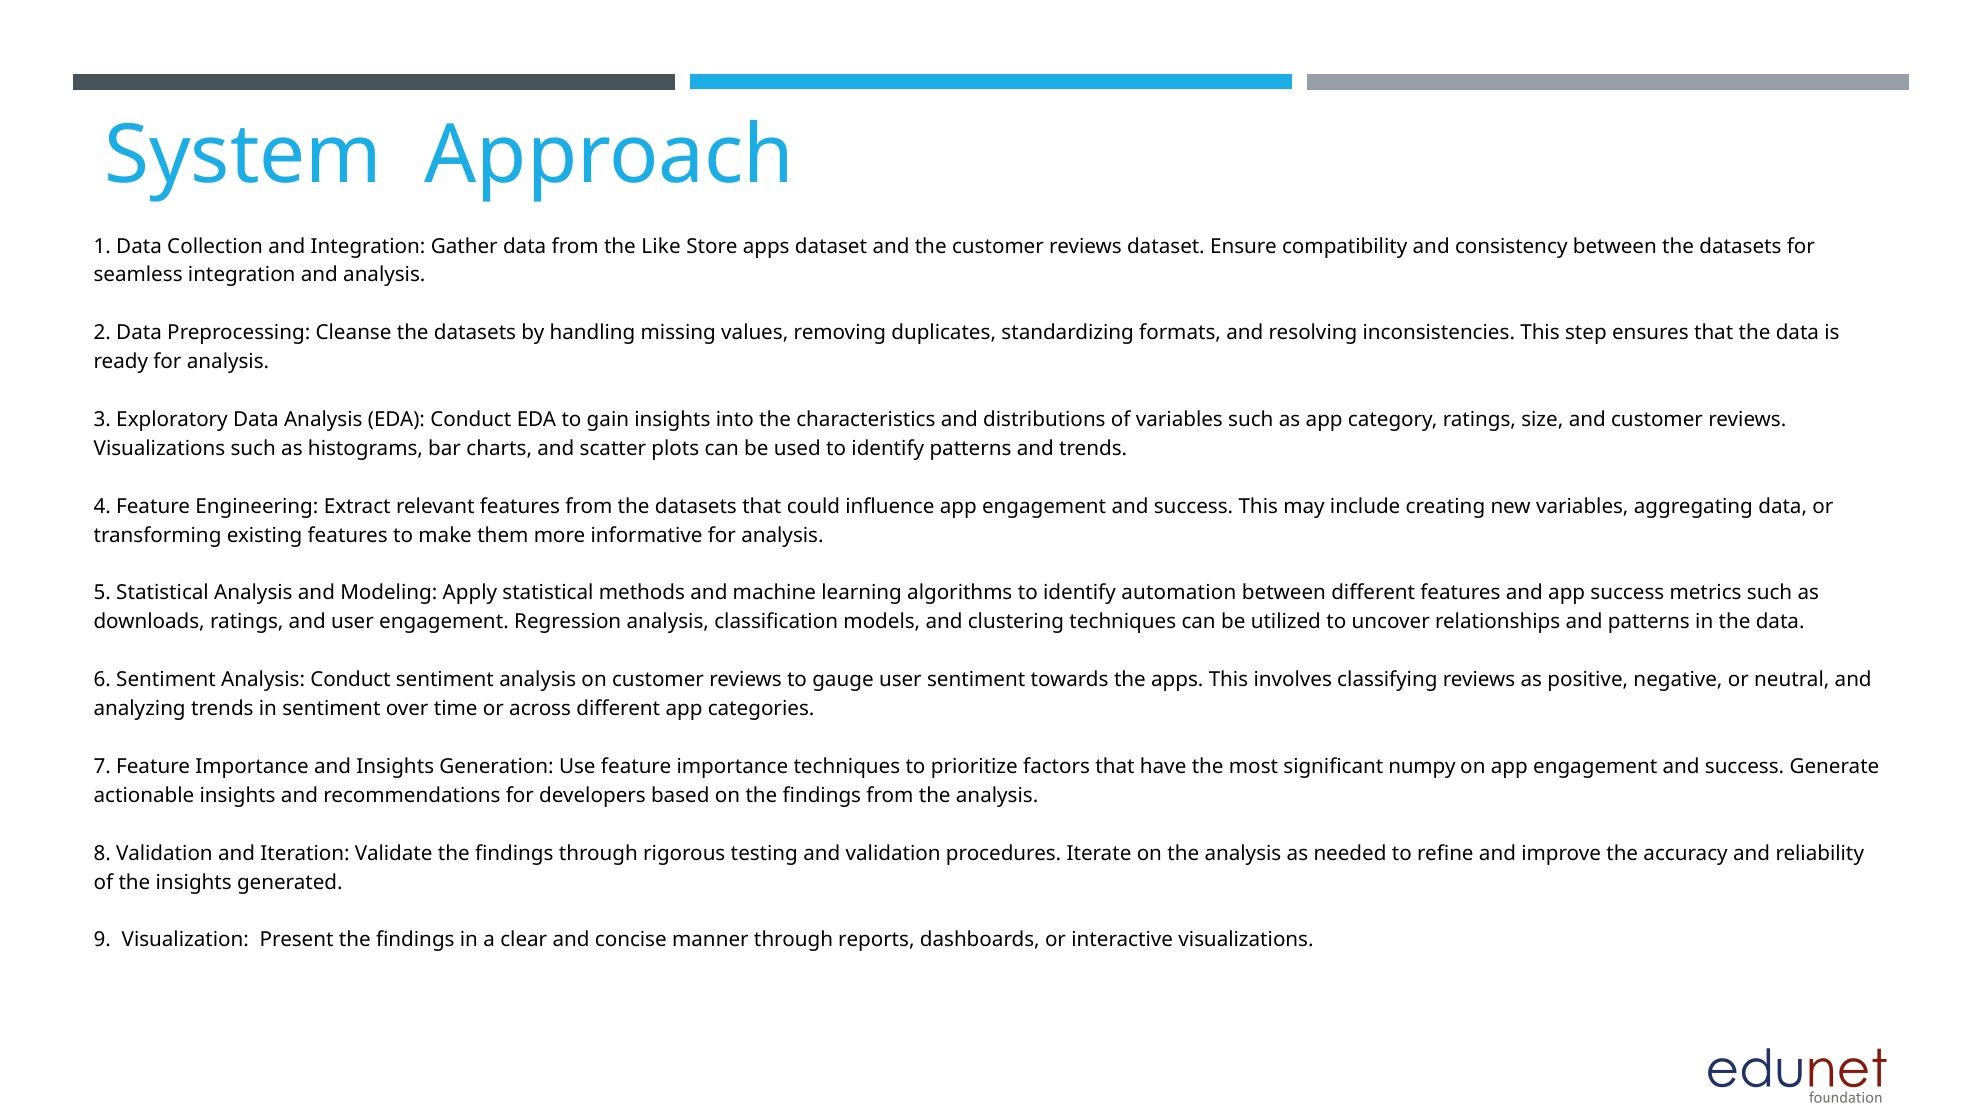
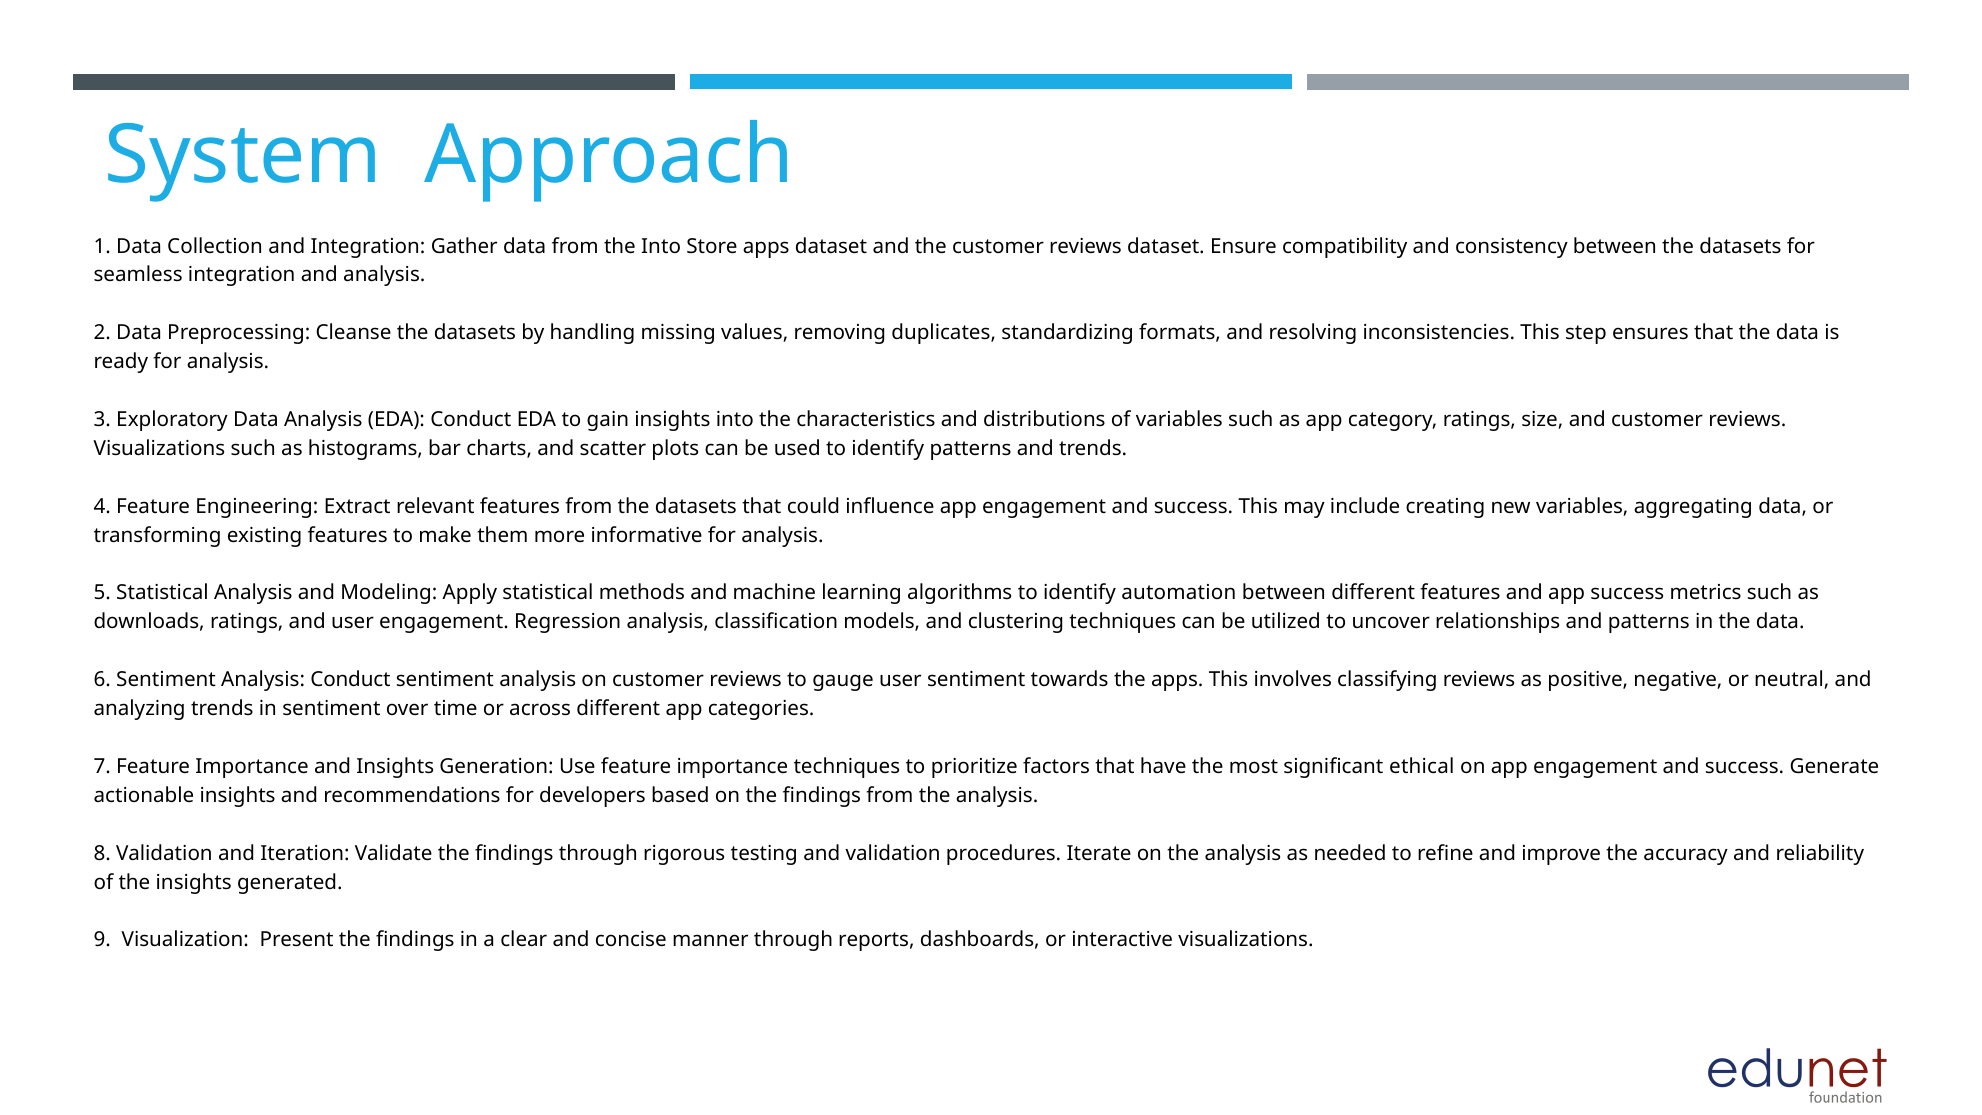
the Like: Like -> Into
numpy: numpy -> ethical
